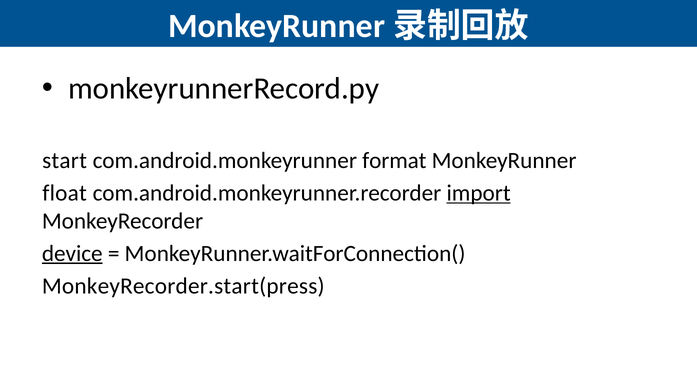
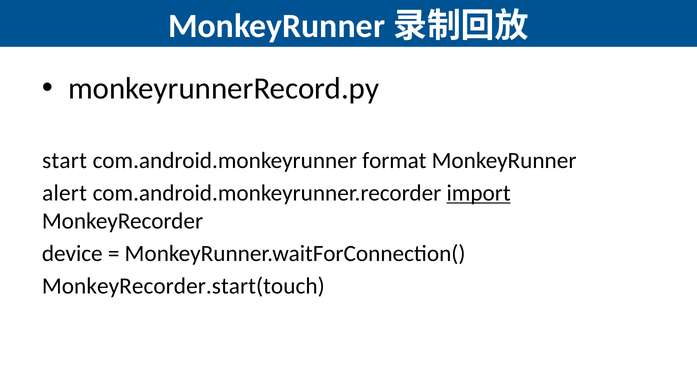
float: float -> alert
device underline: present -> none
MonkeyRecorder.start(press: MonkeyRecorder.start(press -> MonkeyRecorder.start(touch
